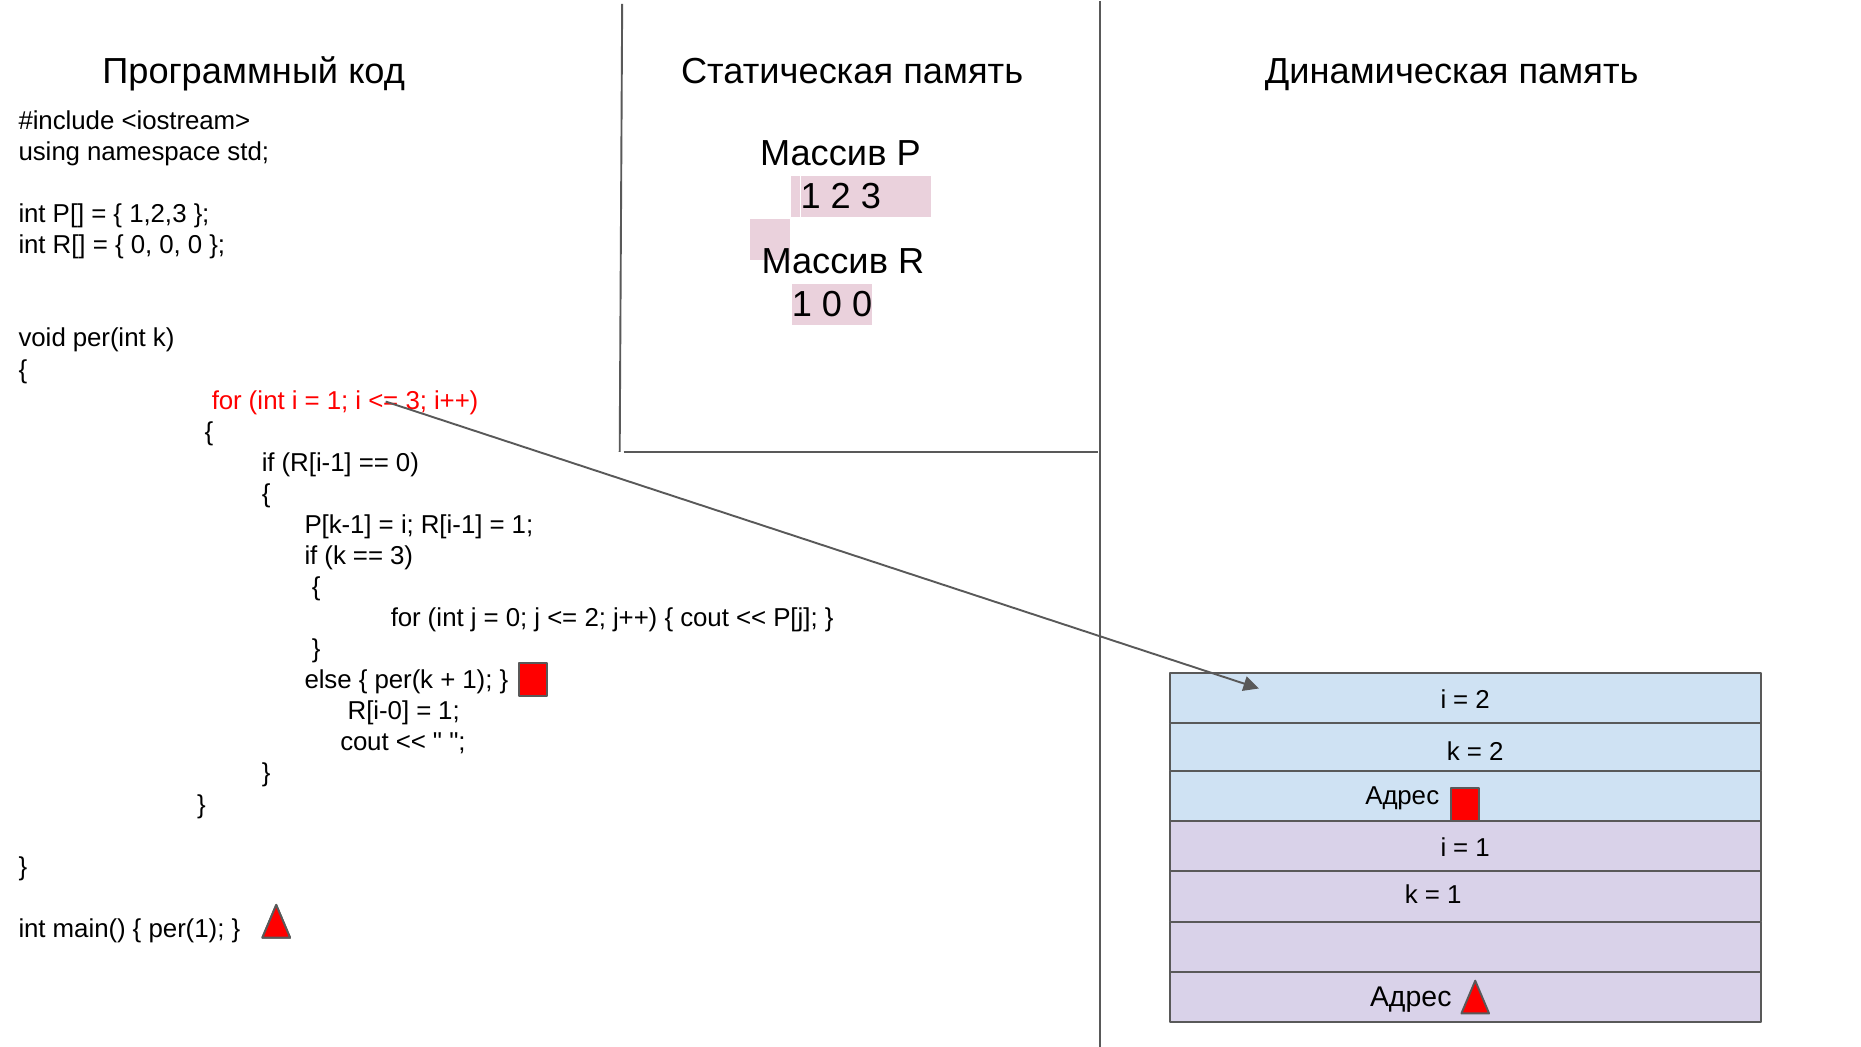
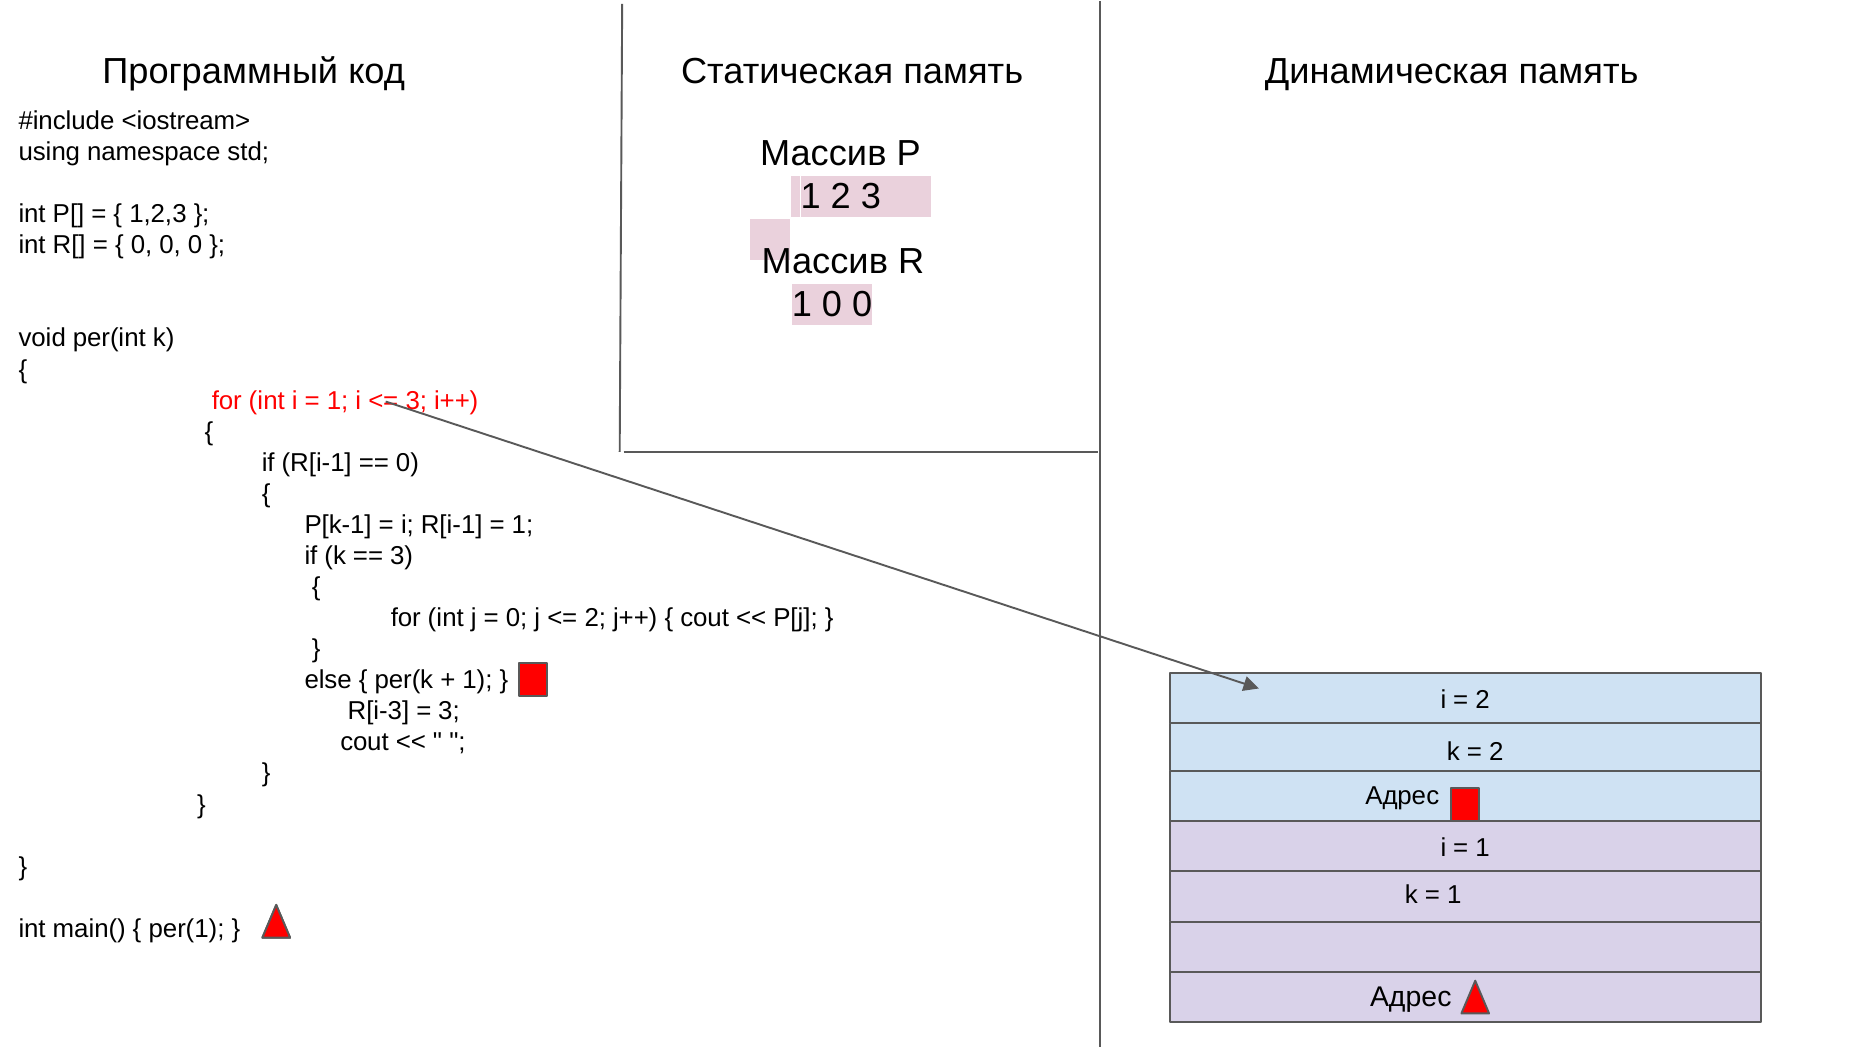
R[i-0: R[i-0 -> R[i-3
1 at (449, 711): 1 -> 3
